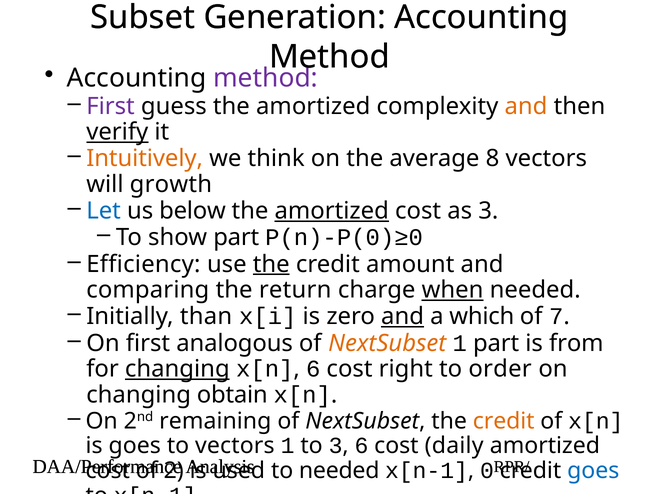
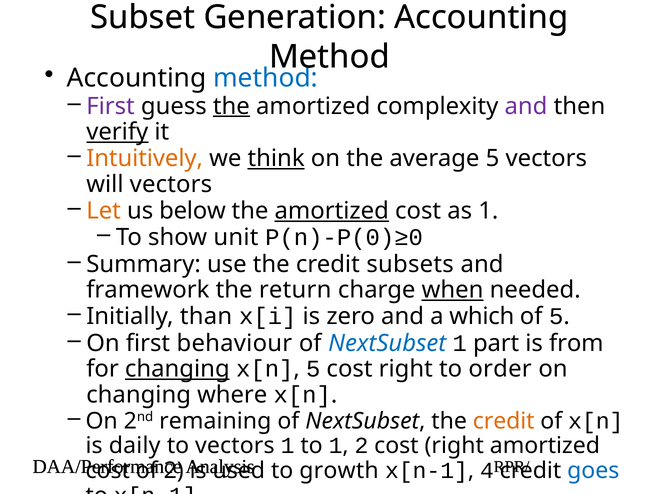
method at (266, 78) colour: purple -> blue
the at (231, 106) underline: none -> present
and at (526, 106) colour: orange -> purple
think underline: none -> present
average 8: 8 -> 5
will growth: growth -> vectors
Let colour: blue -> orange
as 3: 3 -> 1
show part: part -> unit
Efficiency: Efficiency -> Summary
the at (271, 264) underline: present -> none
amount: amount -> subsets
comparing: comparing -> framework
and at (403, 317) underline: present -> none
of 7: 7 -> 5
analogous: analogous -> behaviour
NextSubset at (387, 343) colour: orange -> blue
6 at (313, 369): 6 -> 5
obtain: obtain -> where
is goes: goes -> daily
to 3: 3 -> 1
6 at (361, 446): 6 -> 2
daily at (454, 446): daily -> right
to needed: needed -> growth
0: 0 -> 4
